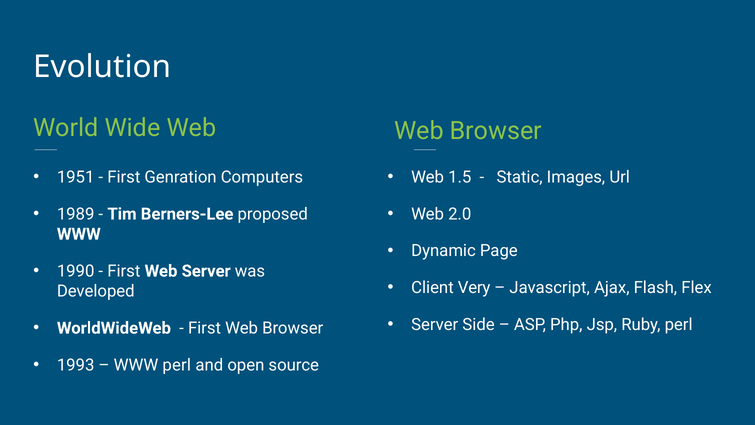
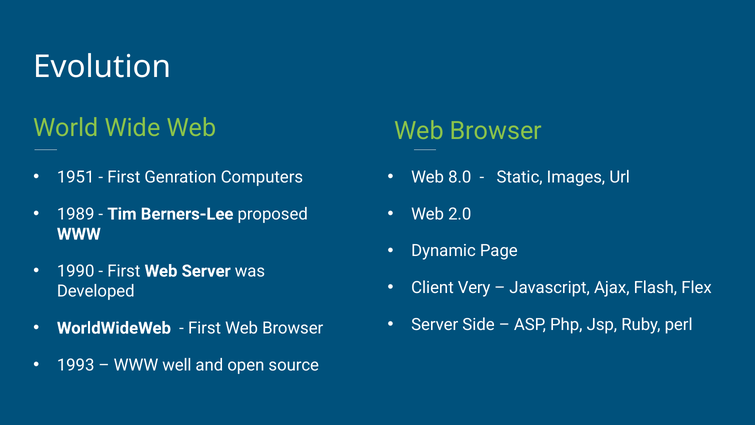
1.5: 1.5 -> 8.0
WWW perl: perl -> well
